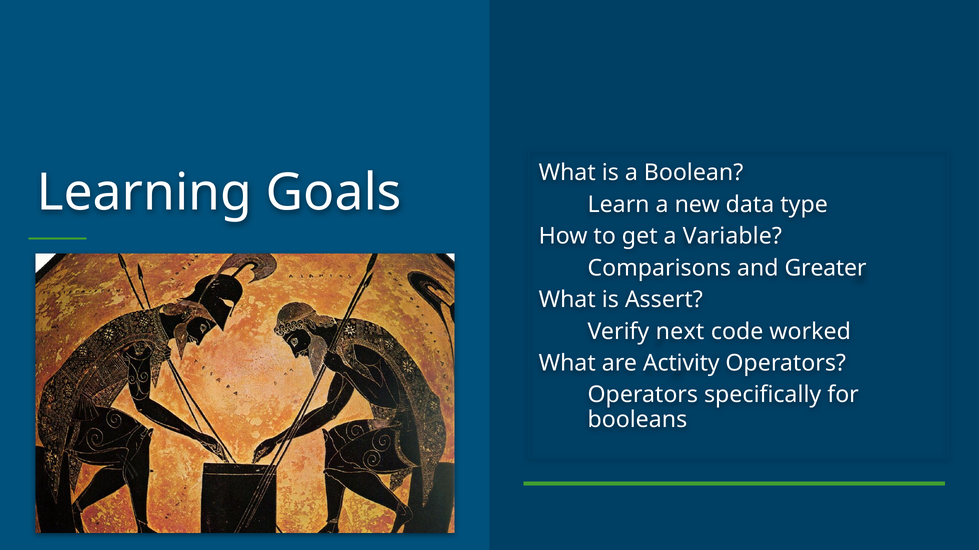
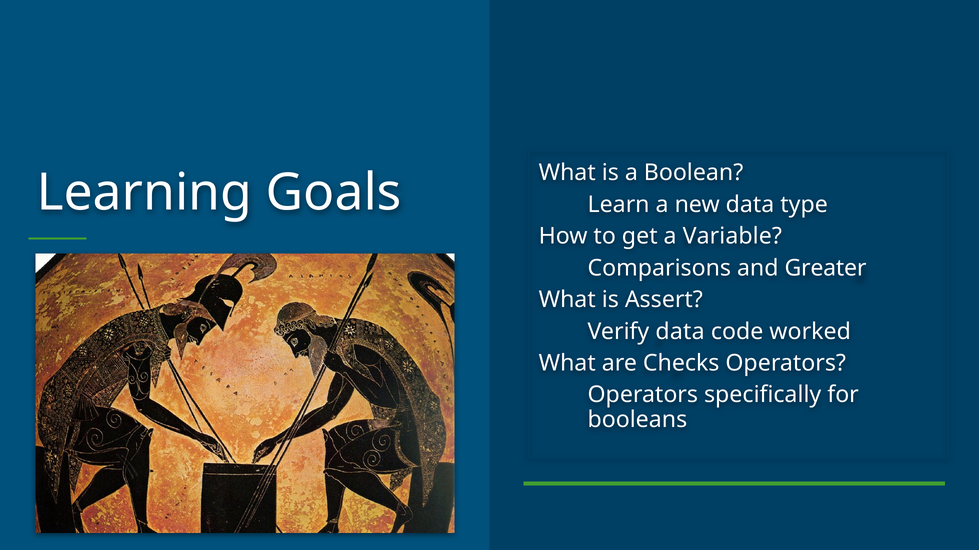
Verify next: next -> data
Activity: Activity -> Checks
